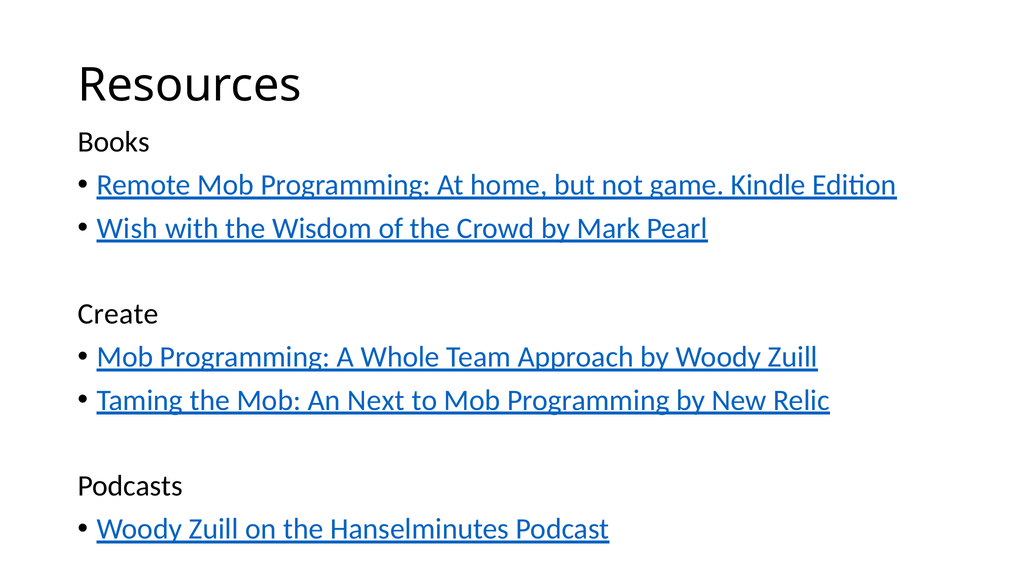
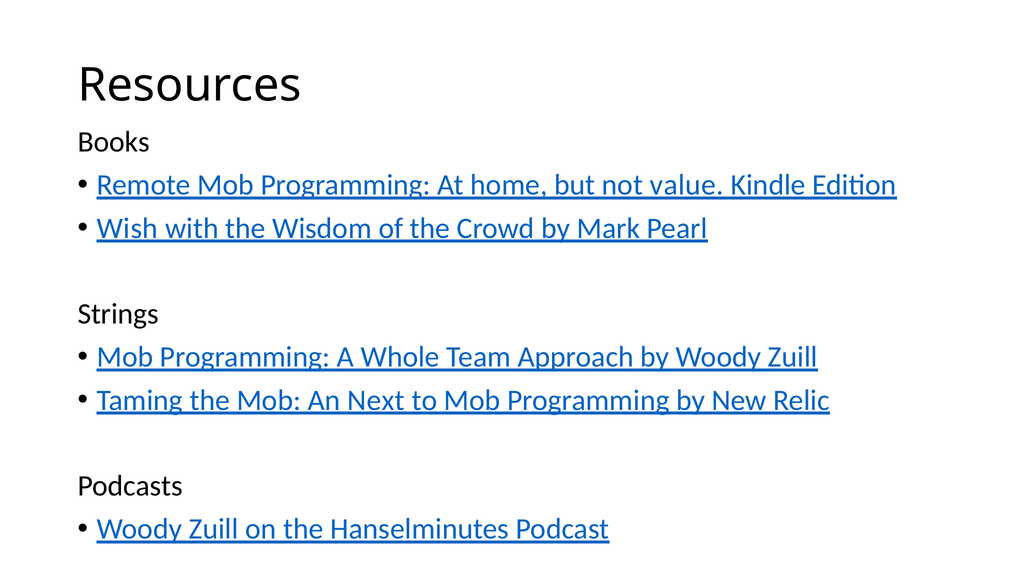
game: game -> value
Create: Create -> Strings
